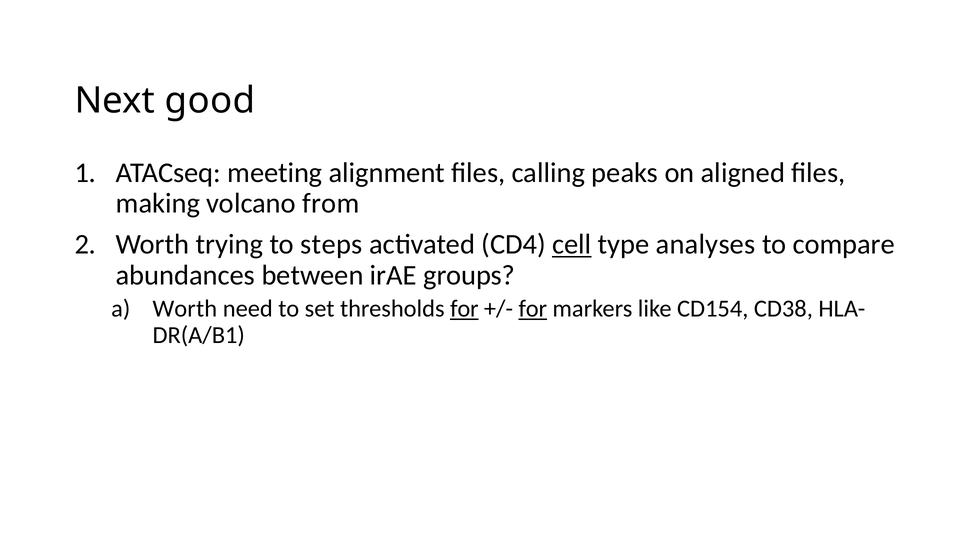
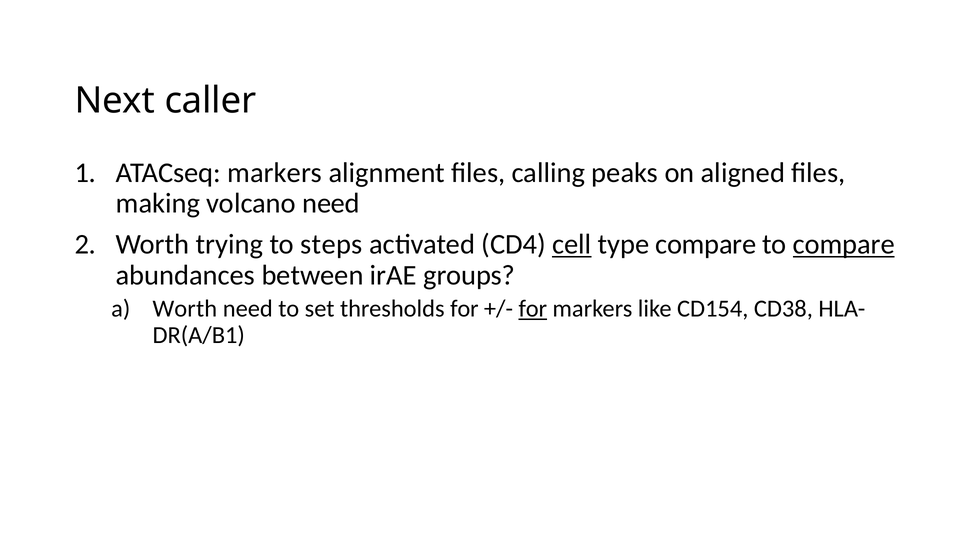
good: good -> caller
ATACseq meeting: meeting -> markers
volcano from: from -> need
type analyses: analyses -> compare
compare at (844, 245) underline: none -> present
for at (464, 309) underline: present -> none
